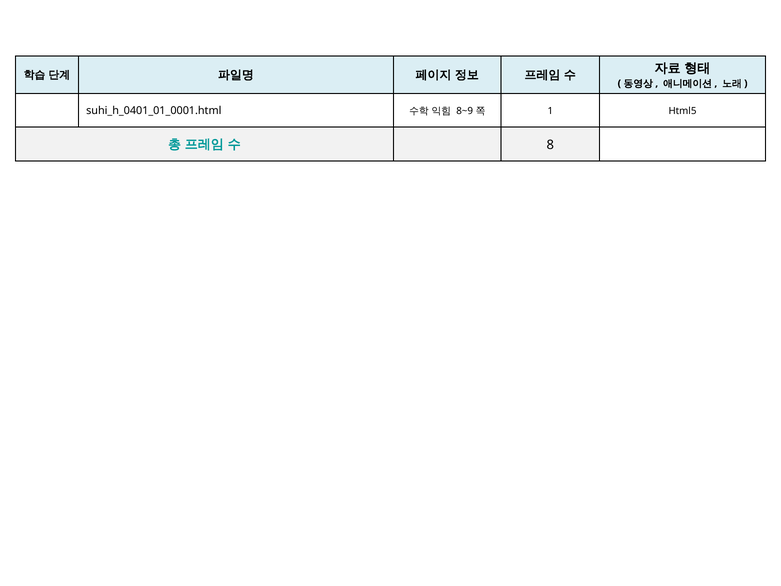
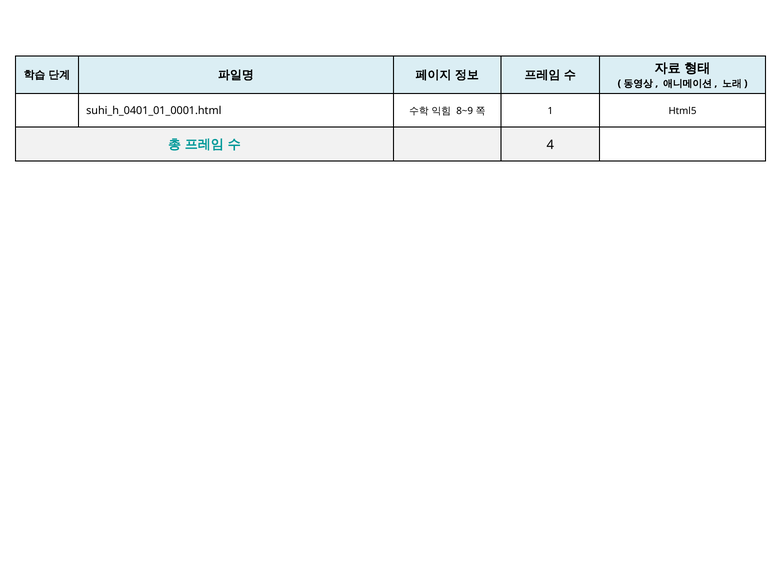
8: 8 -> 4
